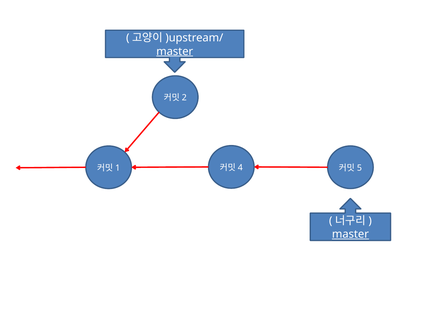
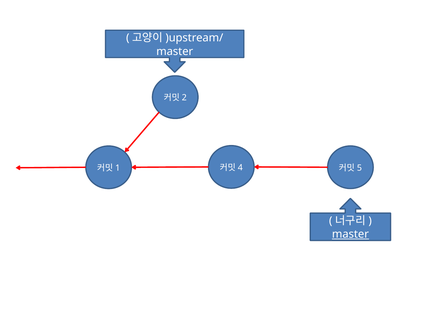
master at (175, 51) underline: present -> none
